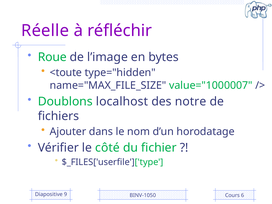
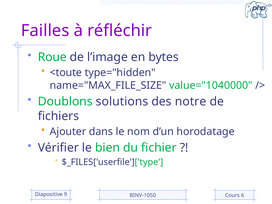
Réelle: Réelle -> Failles
value="1000007: value="1000007 -> value="1040000
localhost: localhost -> solutions
côté: côté -> bien
